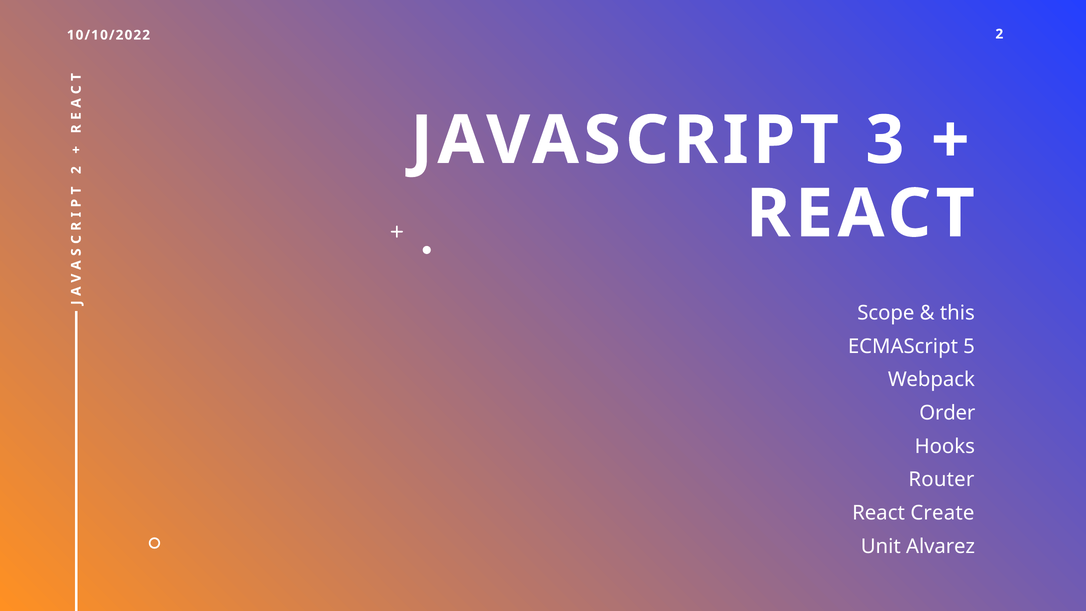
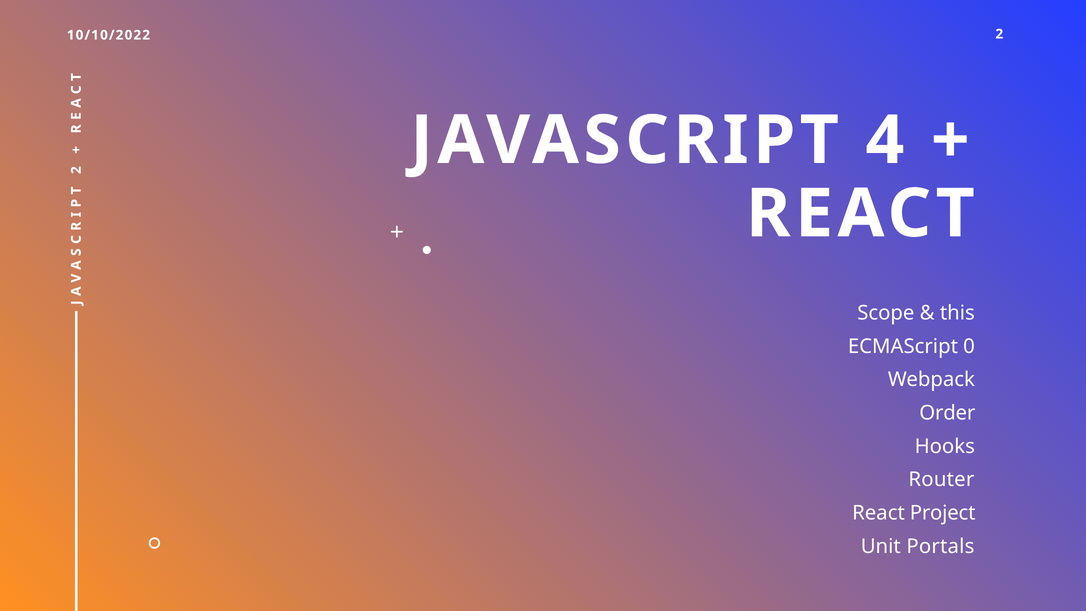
3: 3 -> 4
5: 5 -> 0
Create: Create -> Project
Alvarez: Alvarez -> Portals
